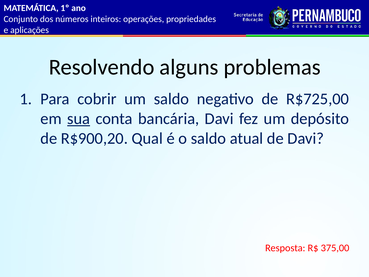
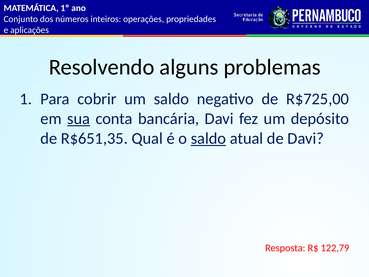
R$900,20: R$900,20 -> R$651,35
saldo at (208, 138) underline: none -> present
375,00: 375,00 -> 122,79
